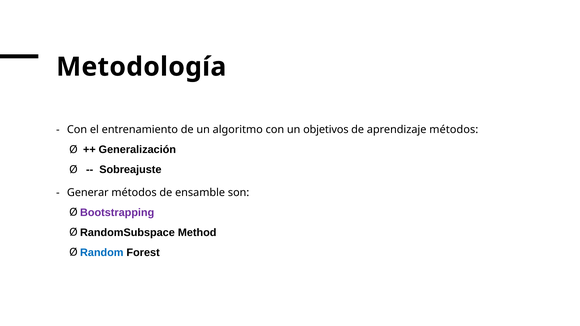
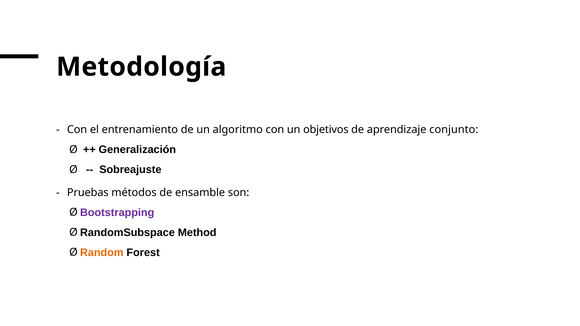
aprendizaje métodos: métodos -> conjunto
Generar: Generar -> Pruebas
Random colour: blue -> orange
